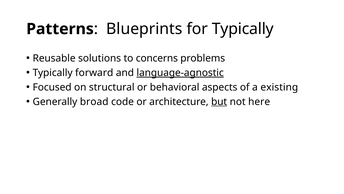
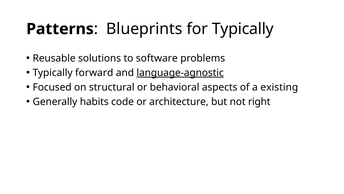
concerns: concerns -> software
broad: broad -> habits
but underline: present -> none
here: here -> right
